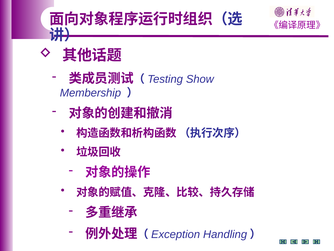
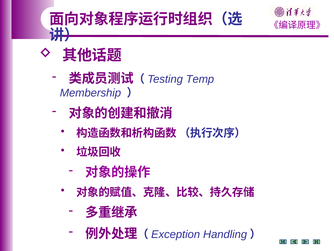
Show: Show -> Temp
